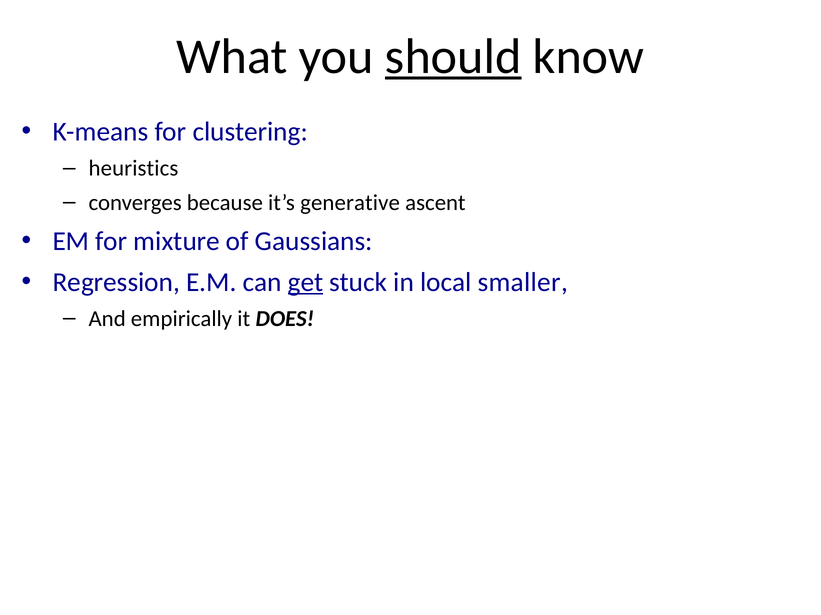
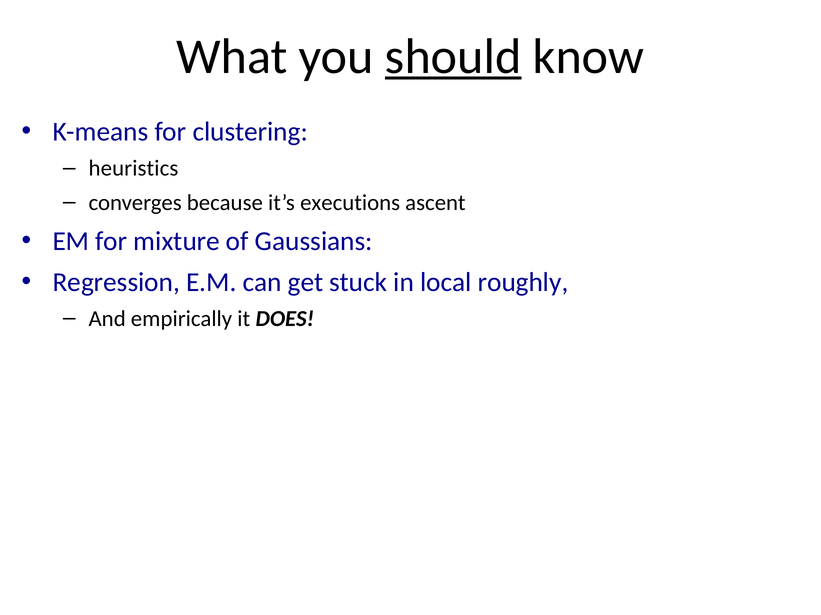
generative: generative -> executions
get underline: present -> none
smaller: smaller -> roughly
